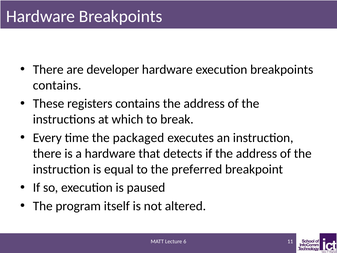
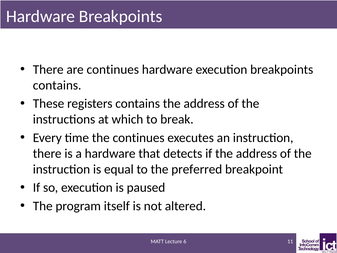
are developer: developer -> continues
the packaged: packaged -> continues
